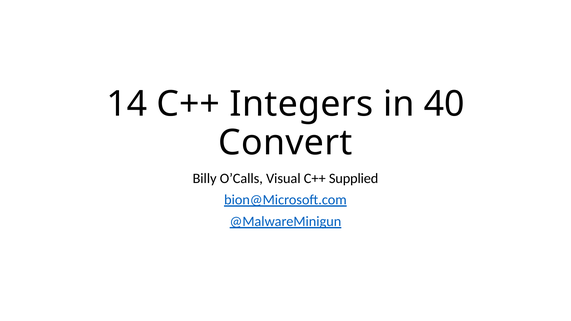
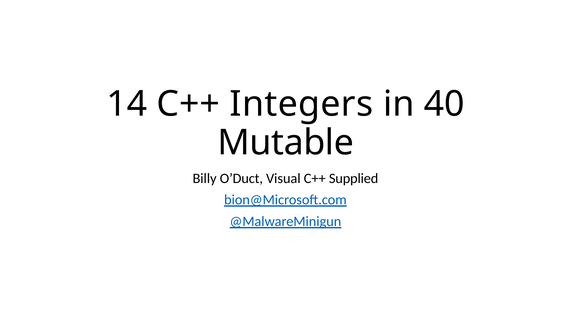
Convert: Convert -> Mutable
O’Calls: O’Calls -> O’Duct
